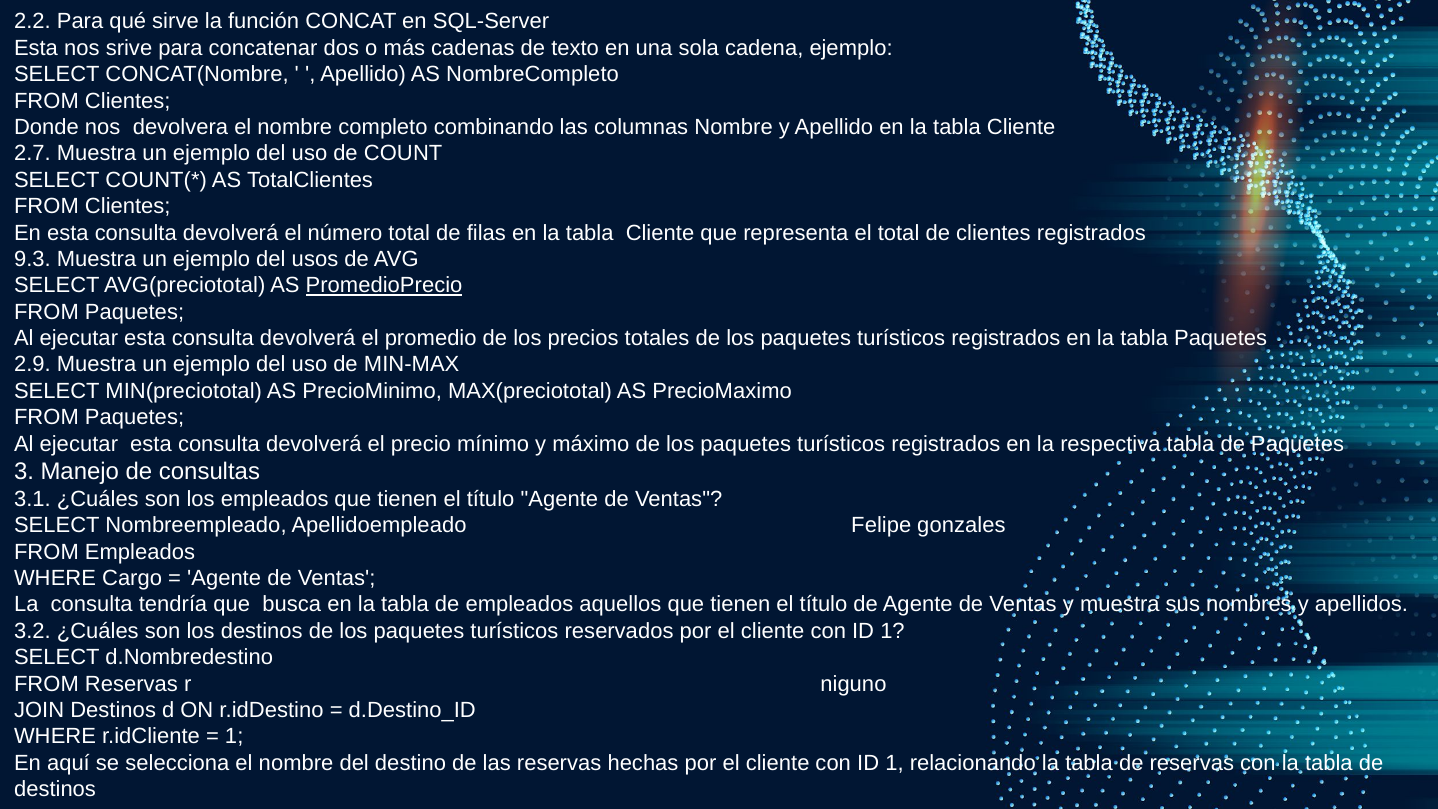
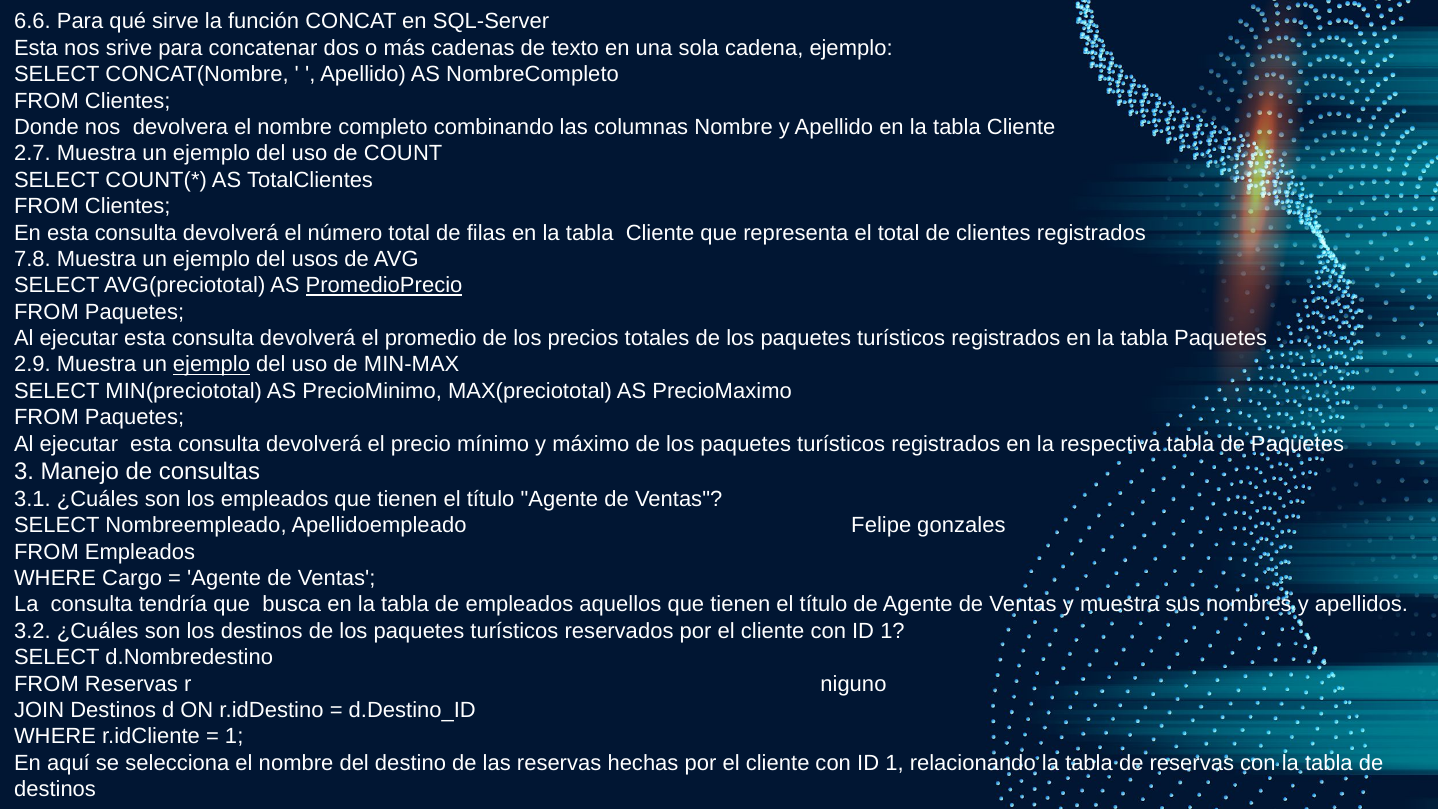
2.2: 2.2 -> 6.6
9.3: 9.3 -> 7.8
ejemplo at (212, 365) underline: none -> present
